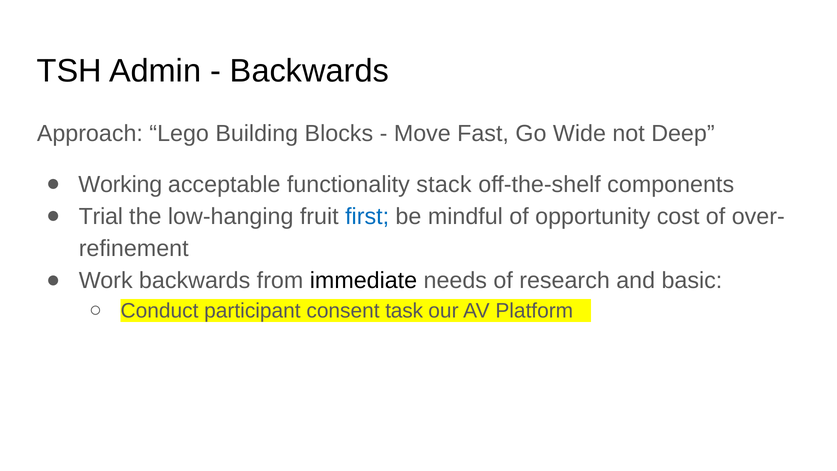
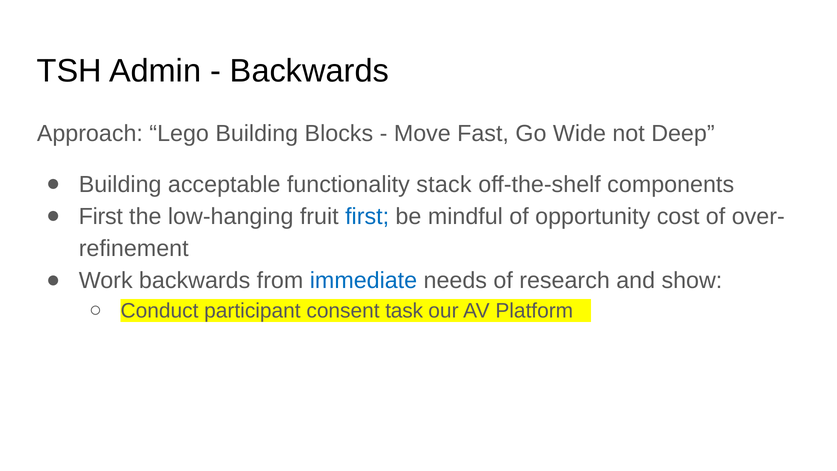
Working at (120, 184): Working -> Building
Trial at (101, 216): Trial -> First
immediate colour: black -> blue
basic: basic -> show
